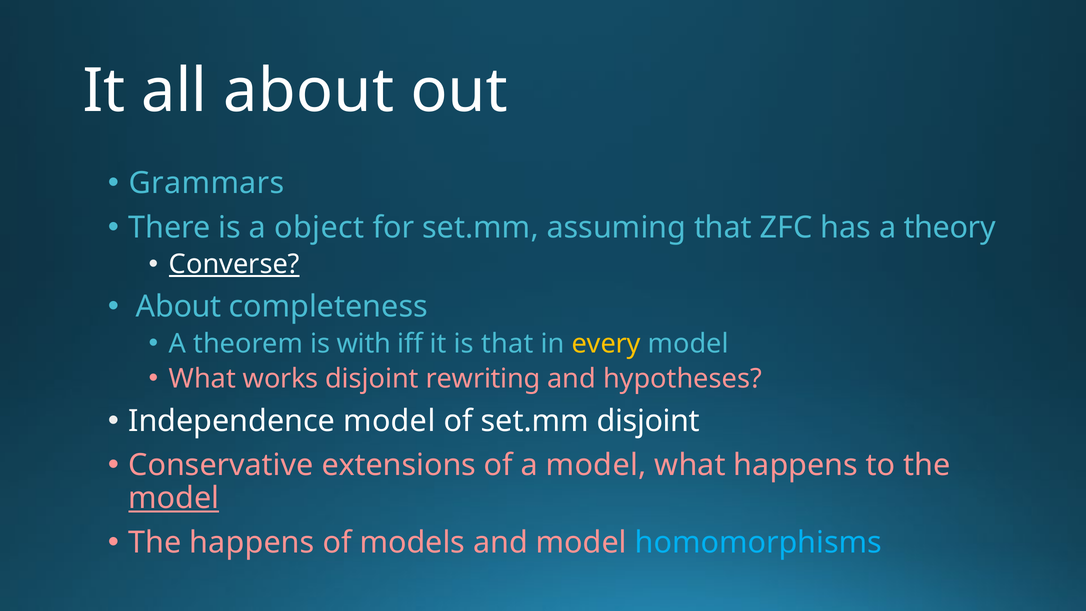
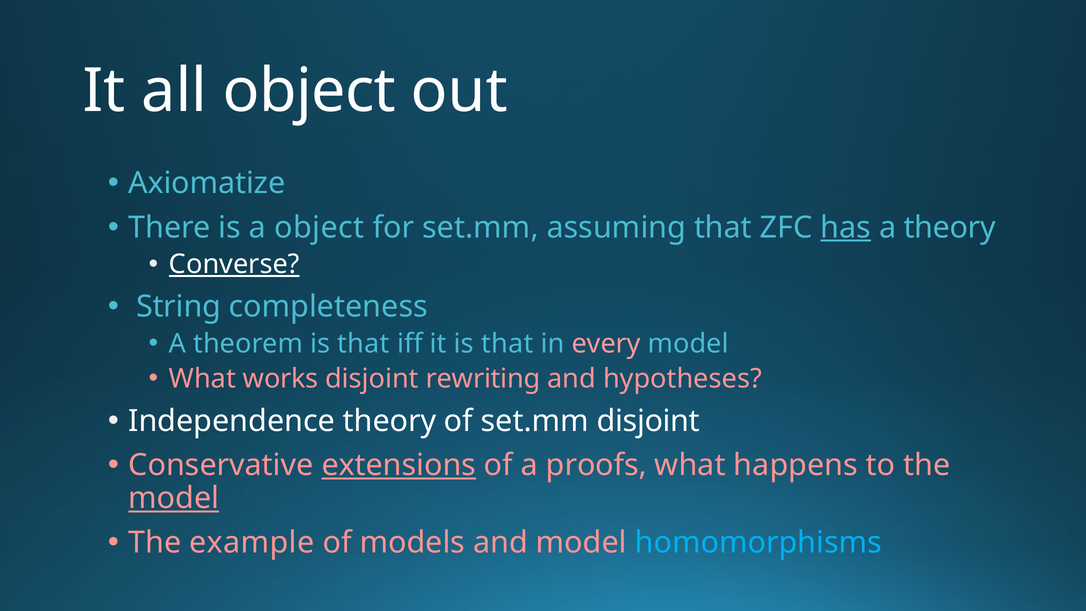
all about: about -> object
Grammars: Grammars -> Axiomatize
has underline: none -> present
About at (179, 307): About -> String
theorem is with: with -> that
every colour: yellow -> pink
Independence model: model -> theory
extensions underline: none -> present
a model: model -> proofs
The happens: happens -> example
